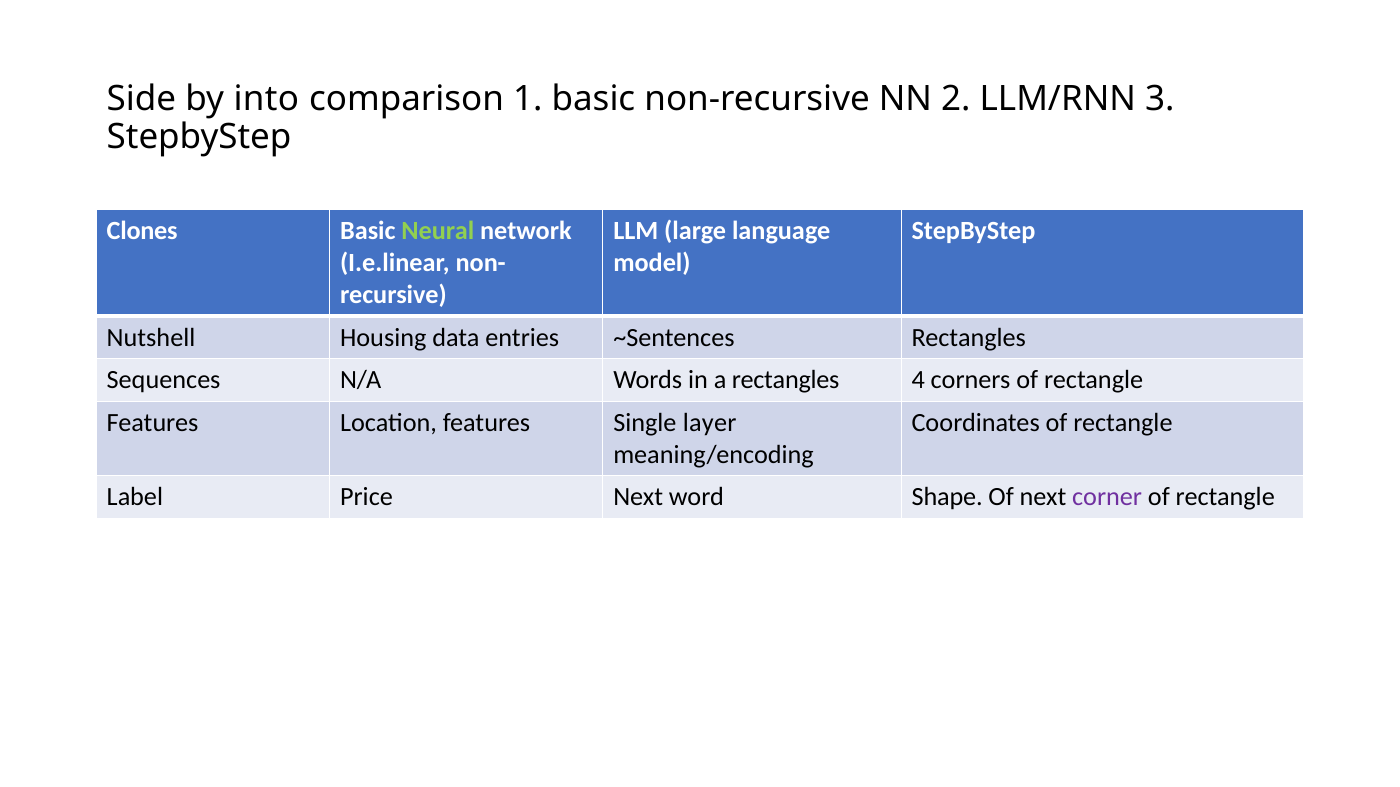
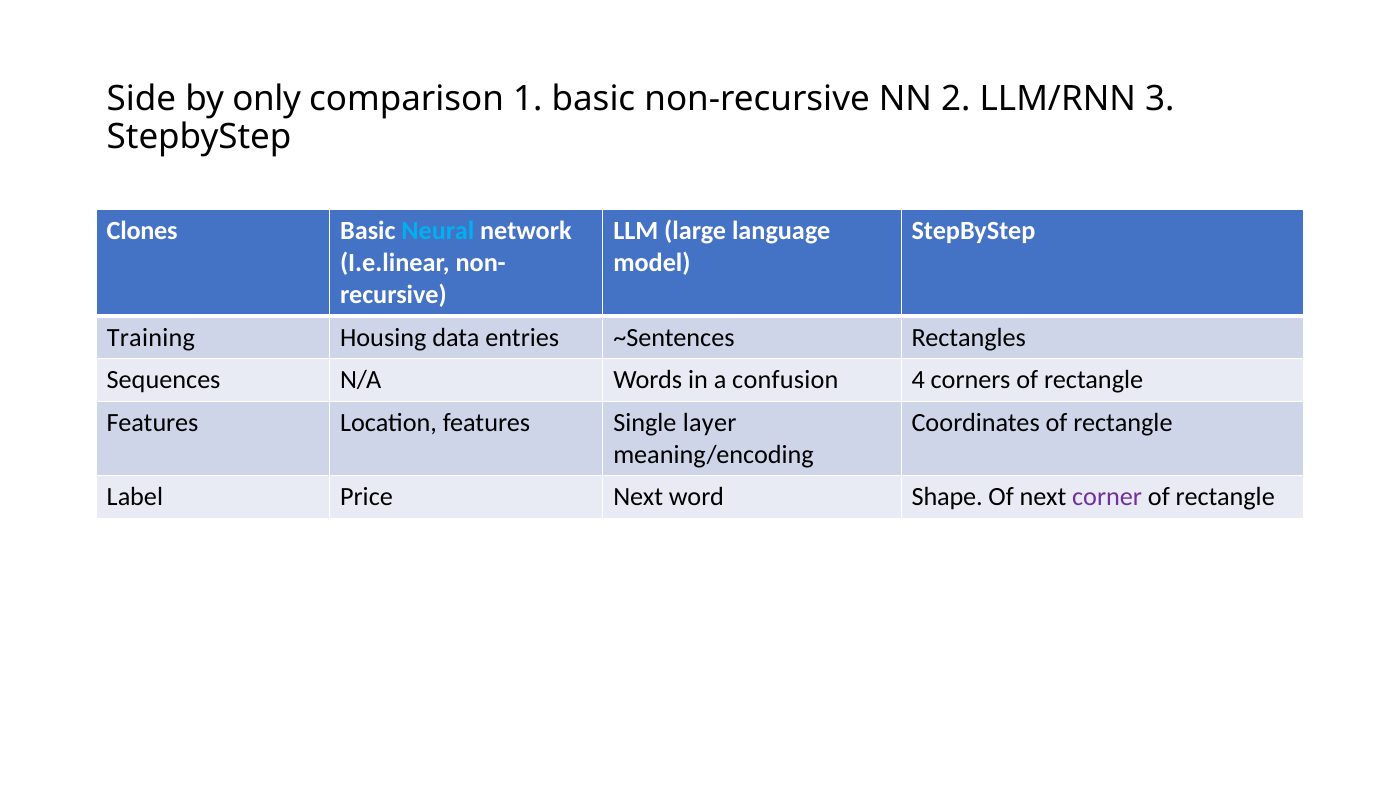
into: into -> only
Neural colour: light green -> light blue
Nutshell: Nutshell -> Training
a rectangles: rectangles -> confusion
